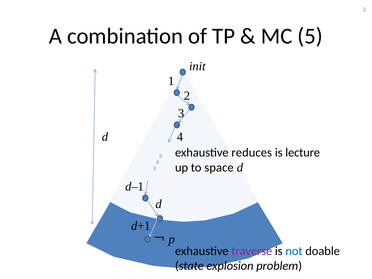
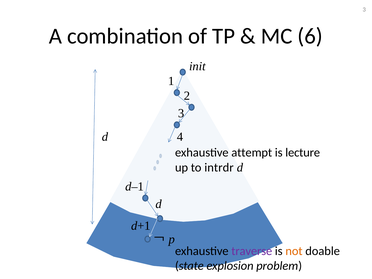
5: 5 -> 6
reduces: reduces -> attempt
space: space -> intrdr
not colour: blue -> orange
